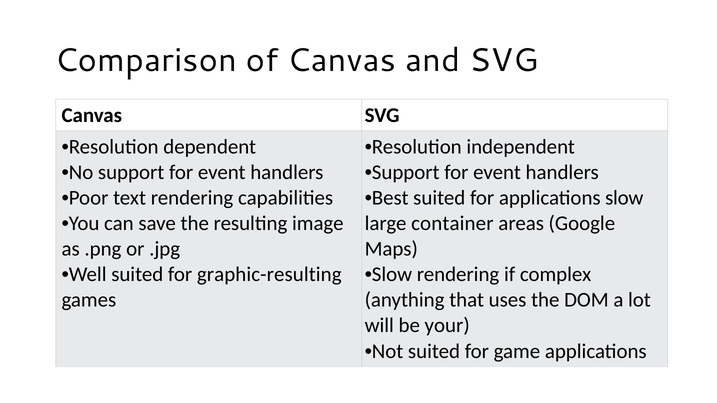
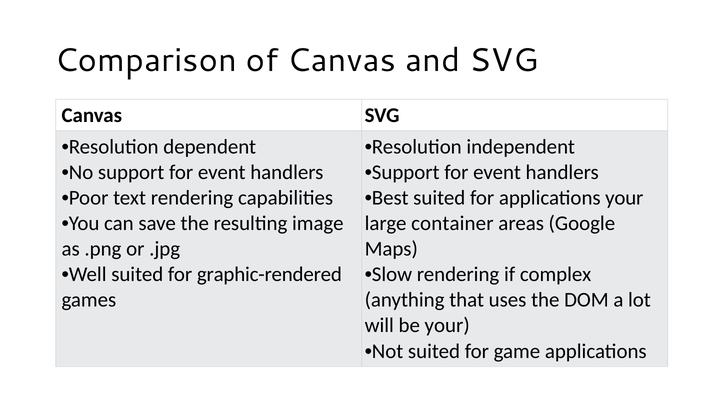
applications slow: slow -> your
graphic-resulting: graphic-resulting -> graphic-rendered
